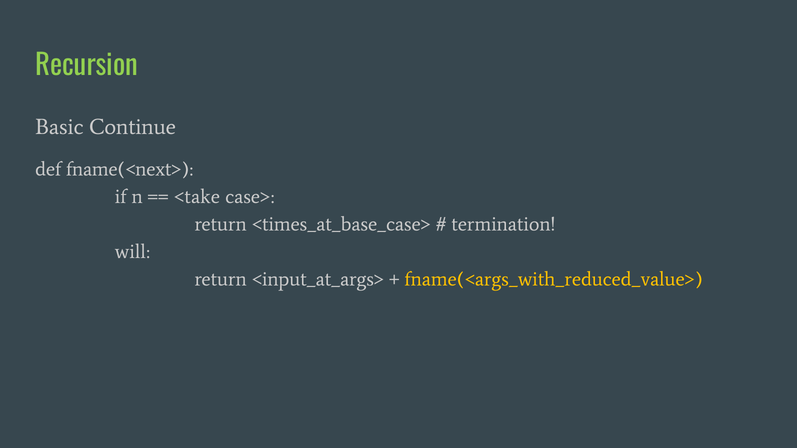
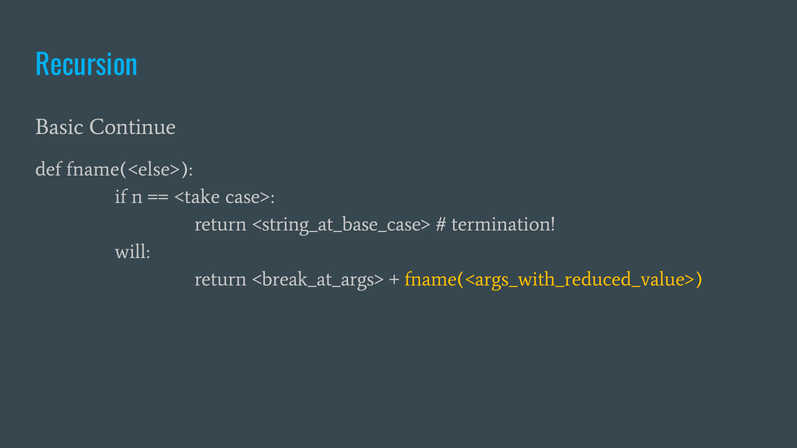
Recursion colour: light green -> light blue
fname(<next>: fname(<next> -> fname(<else>
<times_at_base_case>: <times_at_base_case> -> <string_at_base_case>
<input_at_args>: <input_at_args> -> <break_at_args>
